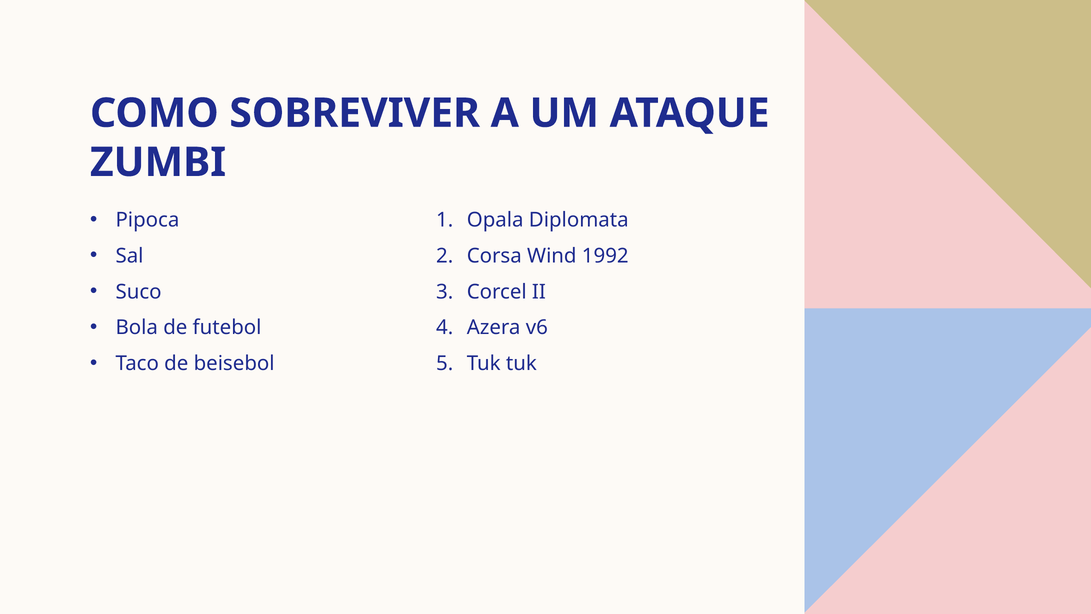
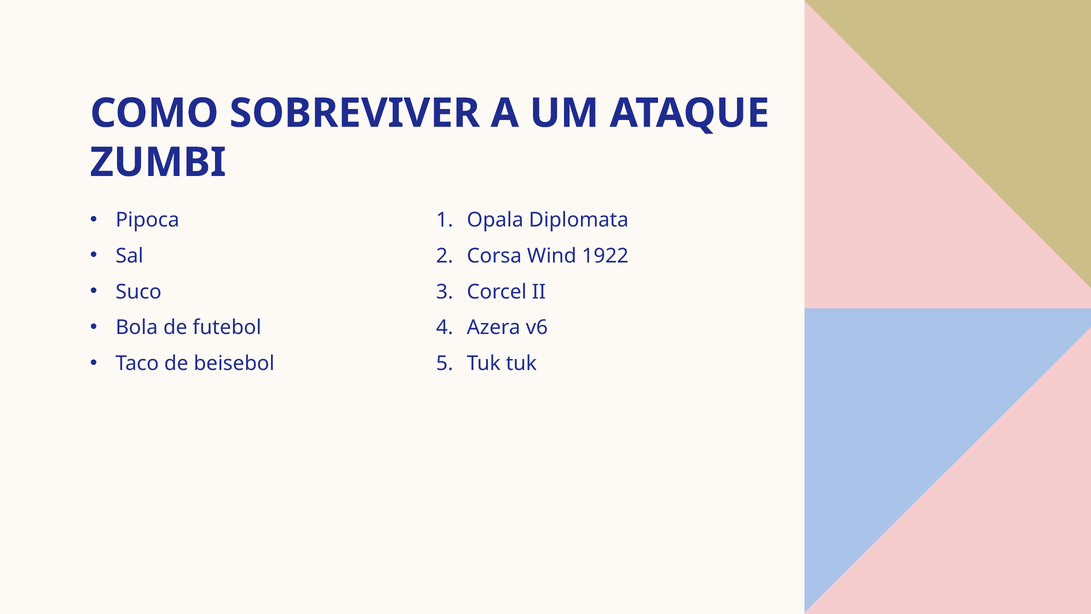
1992: 1992 -> 1922
